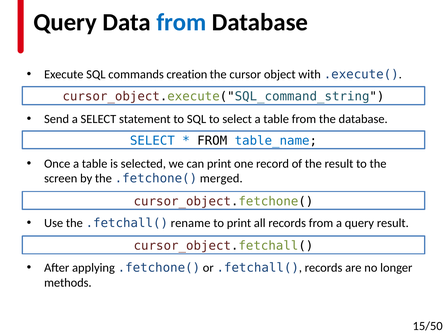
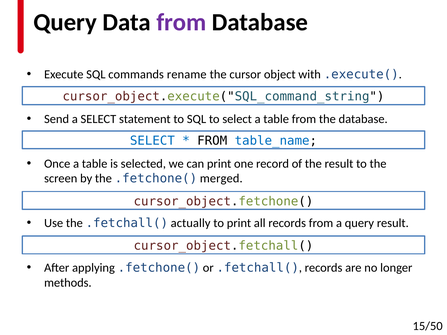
from at (181, 22) colour: blue -> purple
creation: creation -> rename
rename: rename -> actually
